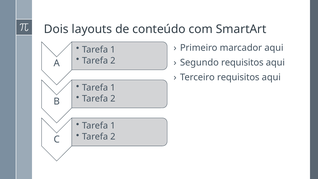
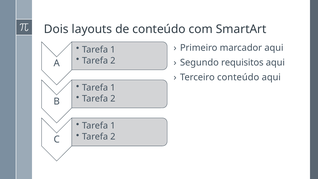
Terceiro requisitos: requisitos -> conteúdo
